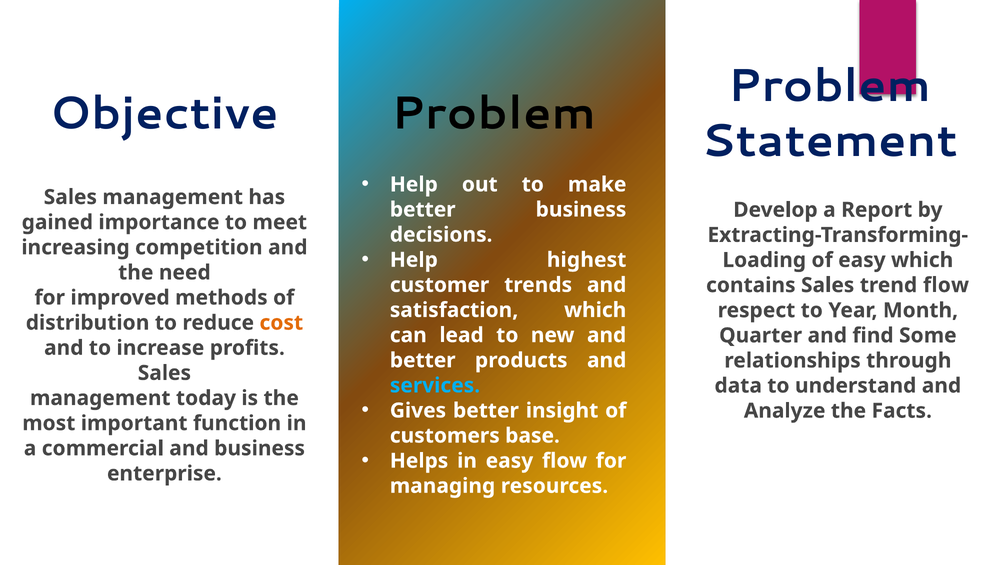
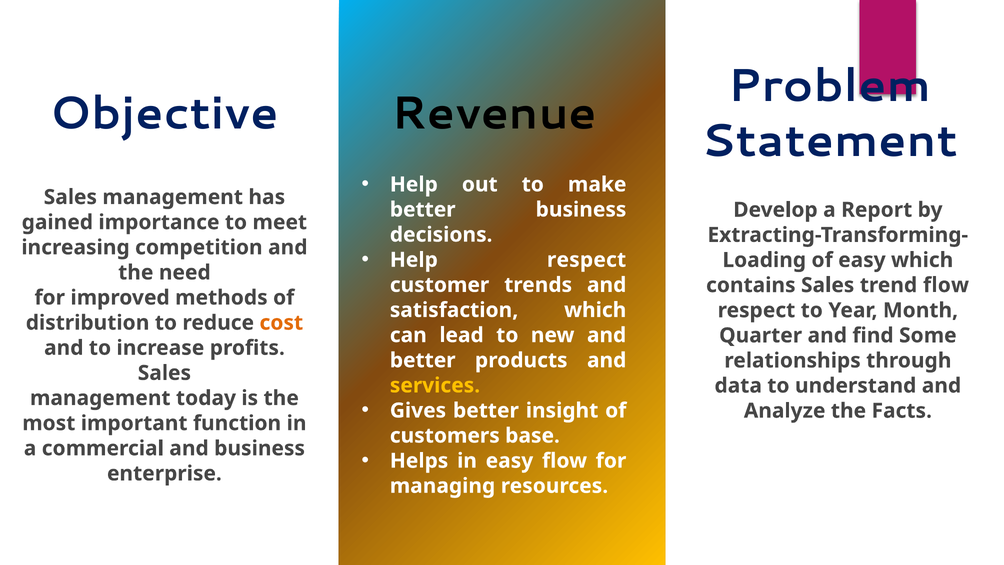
Problem at (494, 114): Problem -> Revenue
Help highest: highest -> respect
services colour: light blue -> yellow
